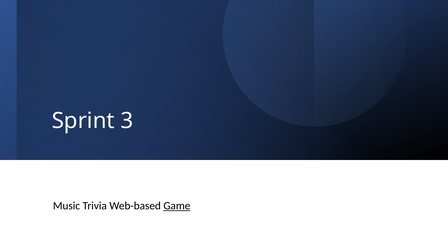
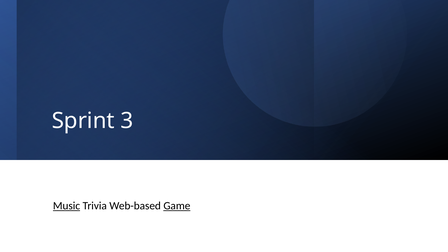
Music underline: none -> present
